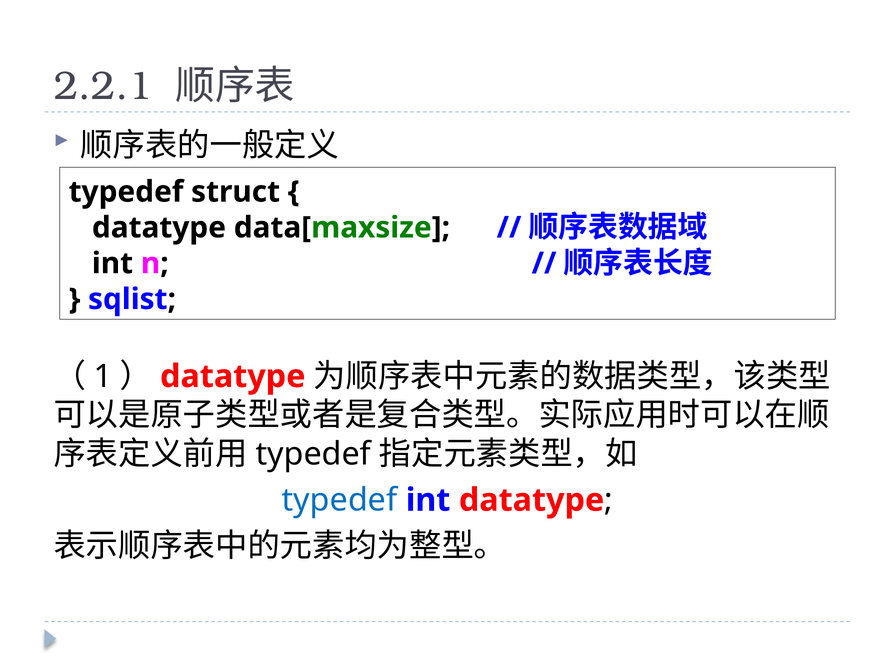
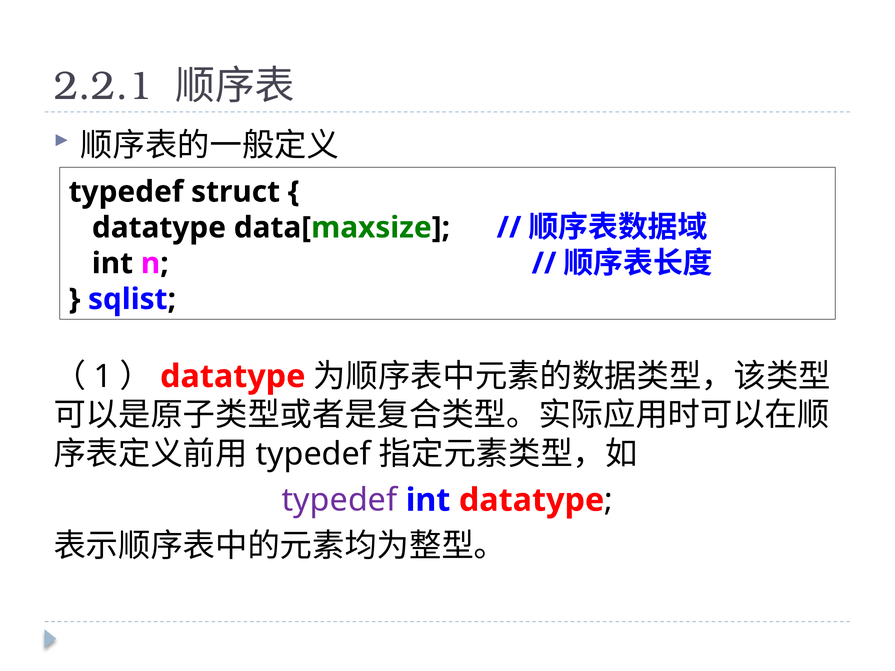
typedef at (340, 500) colour: blue -> purple
